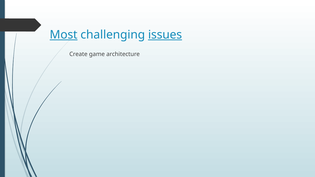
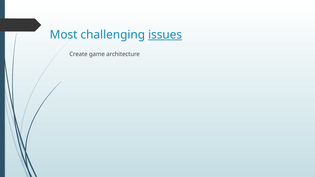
Most underline: present -> none
